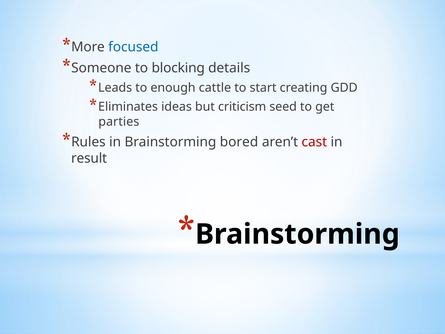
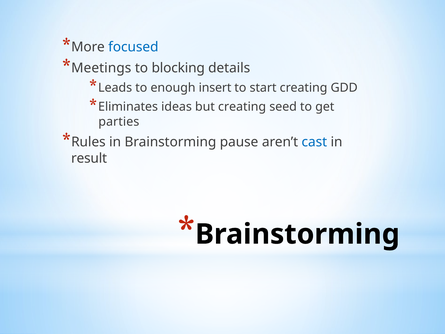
Someone: Someone -> Meetings
cattle: cattle -> insert
but criticism: criticism -> creating
bored: bored -> pause
cast colour: red -> blue
